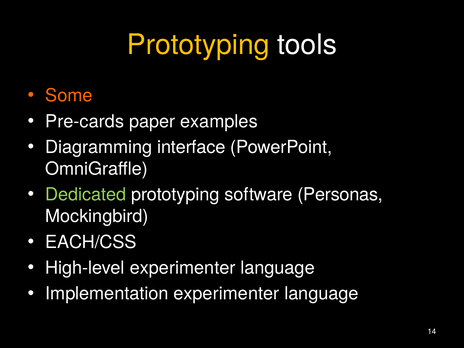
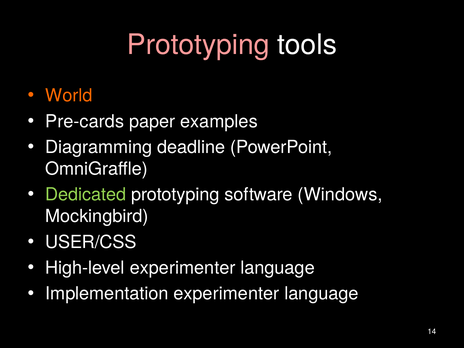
Prototyping at (198, 45) colour: yellow -> pink
Some: Some -> World
interface: interface -> deadline
Personas: Personas -> Windows
EACH/CSS: EACH/CSS -> USER/CSS
